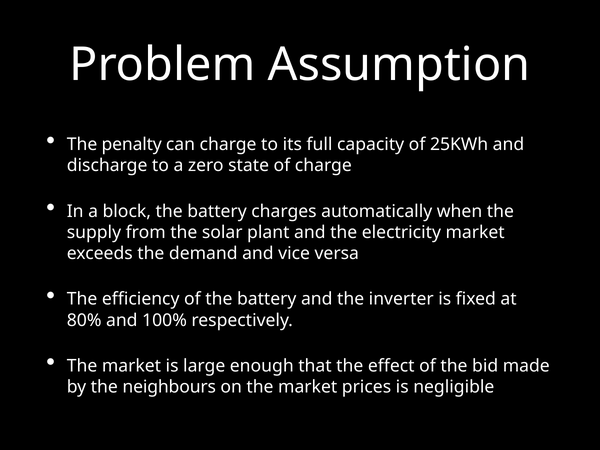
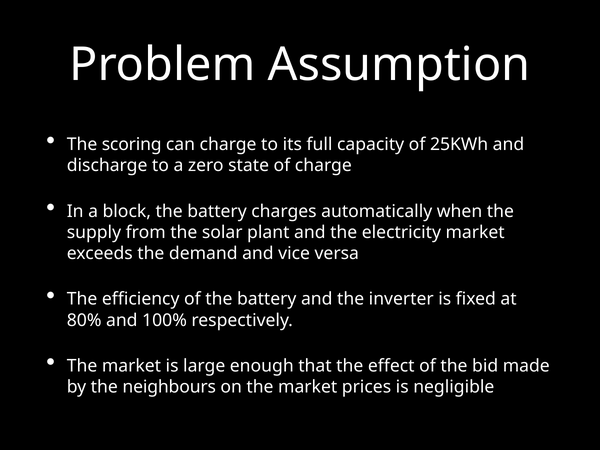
penalty: penalty -> scoring
